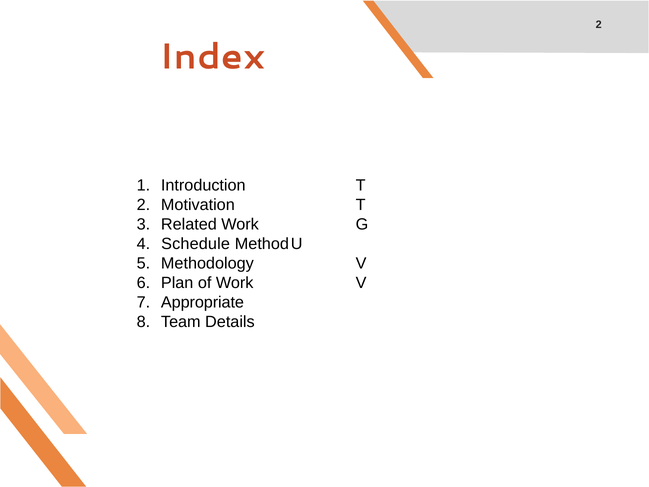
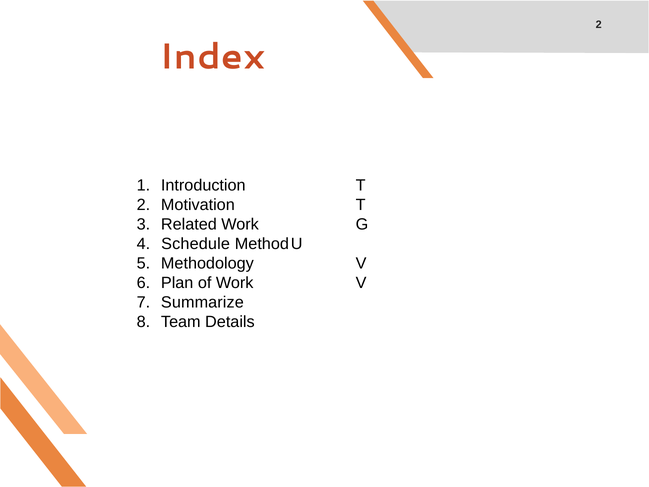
Appropriate: Appropriate -> Summarize
